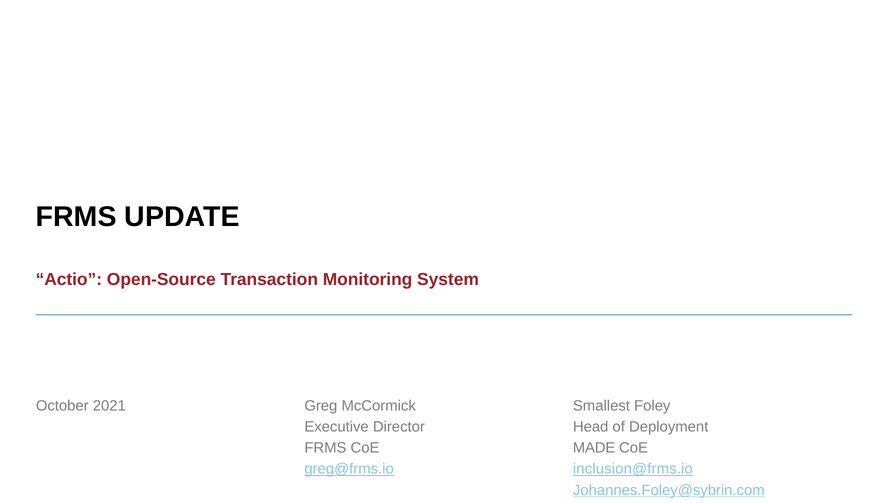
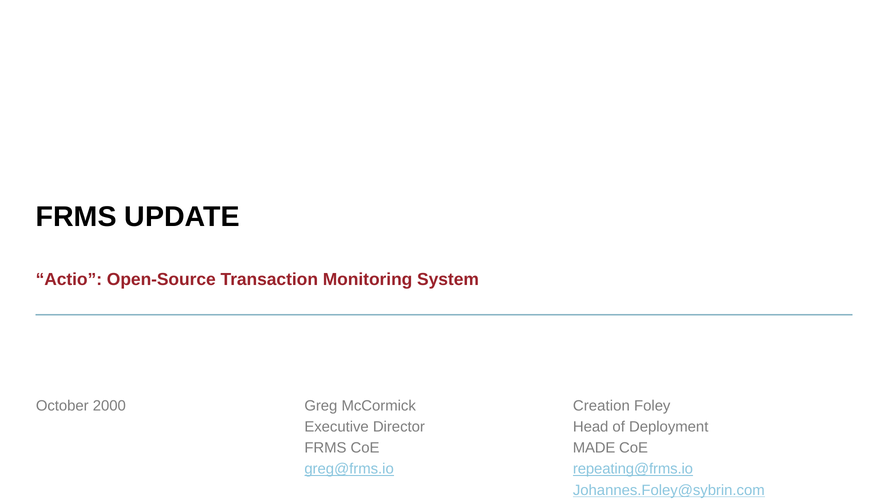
2021: 2021 -> 2000
Smallest: Smallest -> Creation
inclusion@frms.io: inclusion@frms.io -> repeating@frms.io
